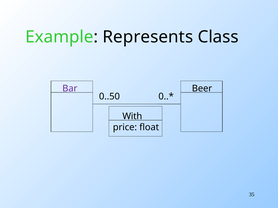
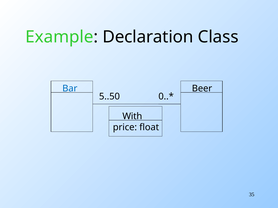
Represents: Represents -> Declaration
Bar colour: purple -> blue
0..50: 0..50 -> 5..50
